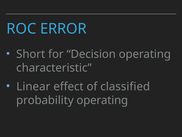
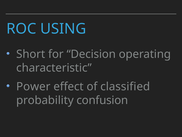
ERROR: ERROR -> USING
Linear: Linear -> Power
probability operating: operating -> confusion
